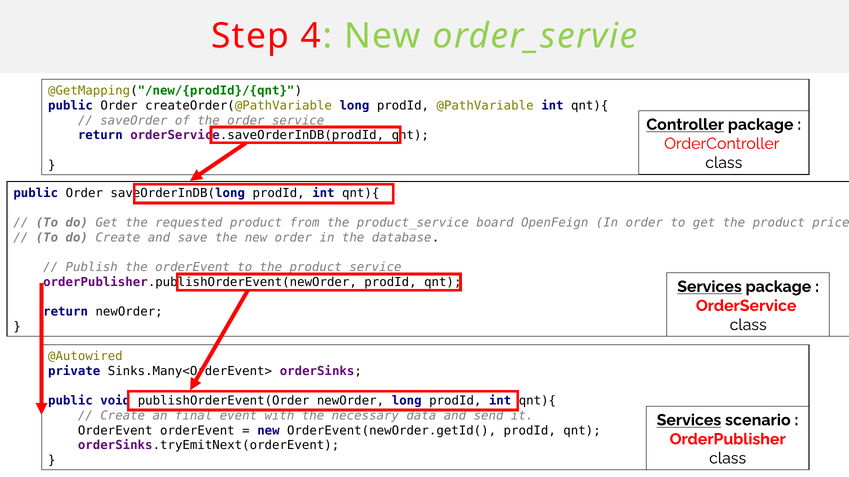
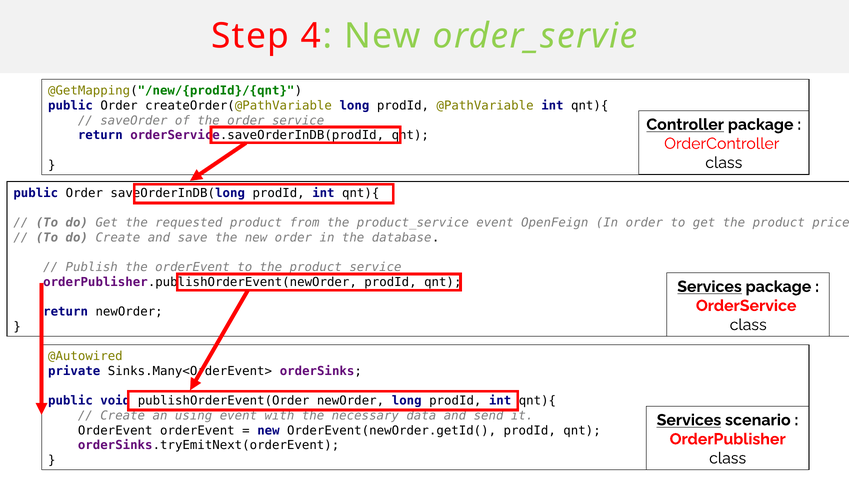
product_service board: board -> event
final: final -> using
